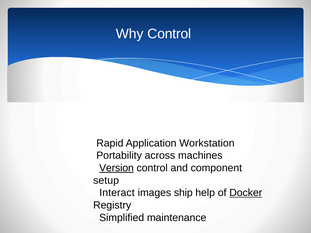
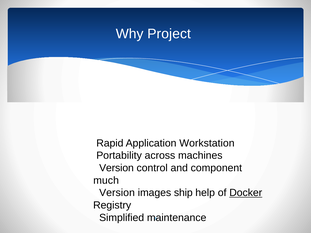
Why Control: Control -> Project
Version at (117, 168) underline: present -> none
setup: setup -> much
Interact at (117, 193): Interact -> Version
